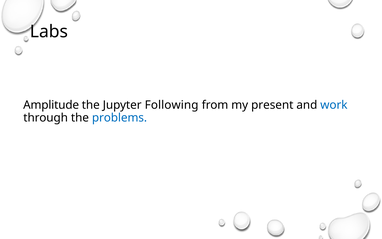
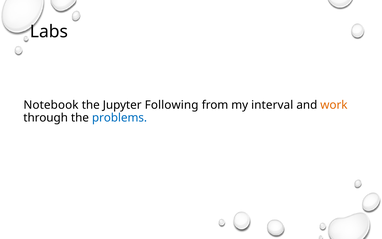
Amplitude: Amplitude -> Notebook
present: present -> interval
work colour: blue -> orange
